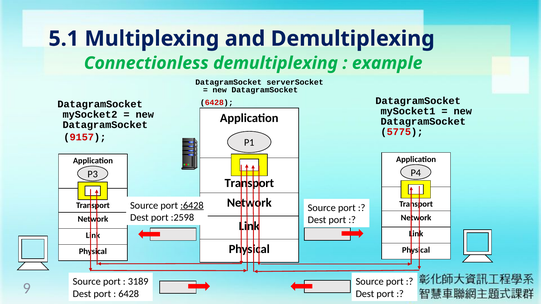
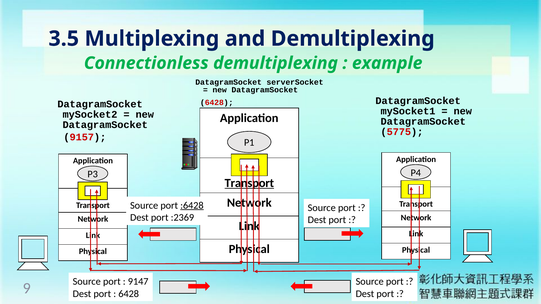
5.1: 5.1 -> 3.5
Transport at (249, 183) underline: none -> present
:2598: :2598 -> :2369
3189: 3189 -> 9147
